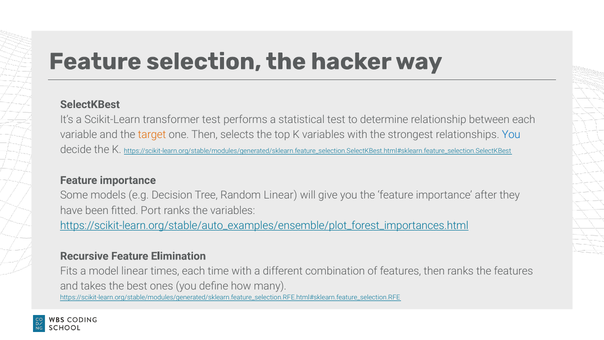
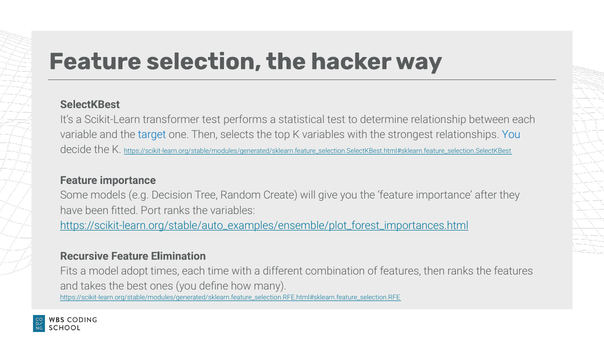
target colour: orange -> blue
Random Linear: Linear -> Create
model linear: linear -> adopt
